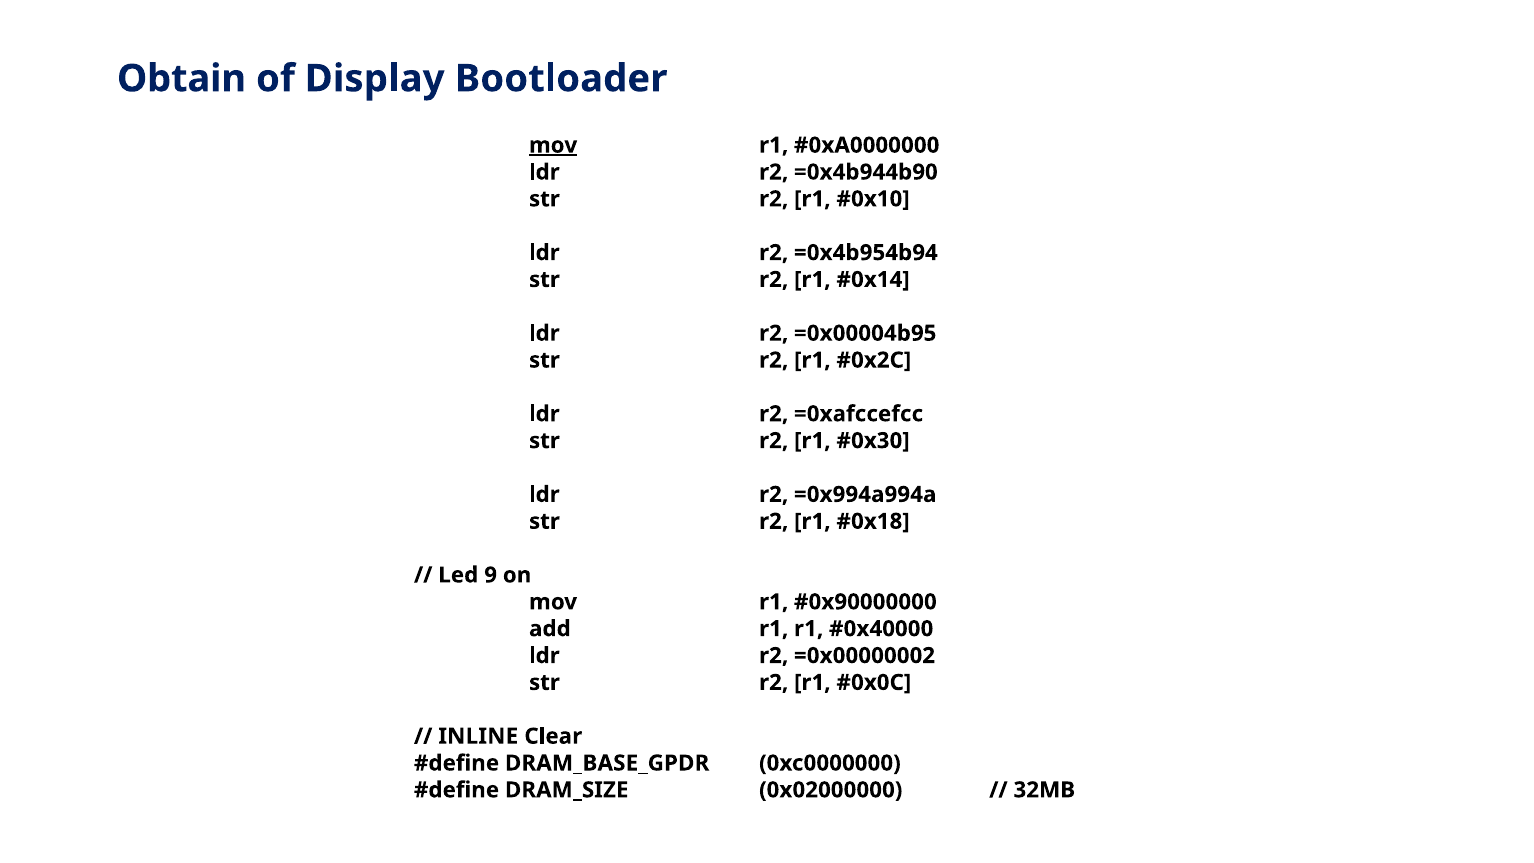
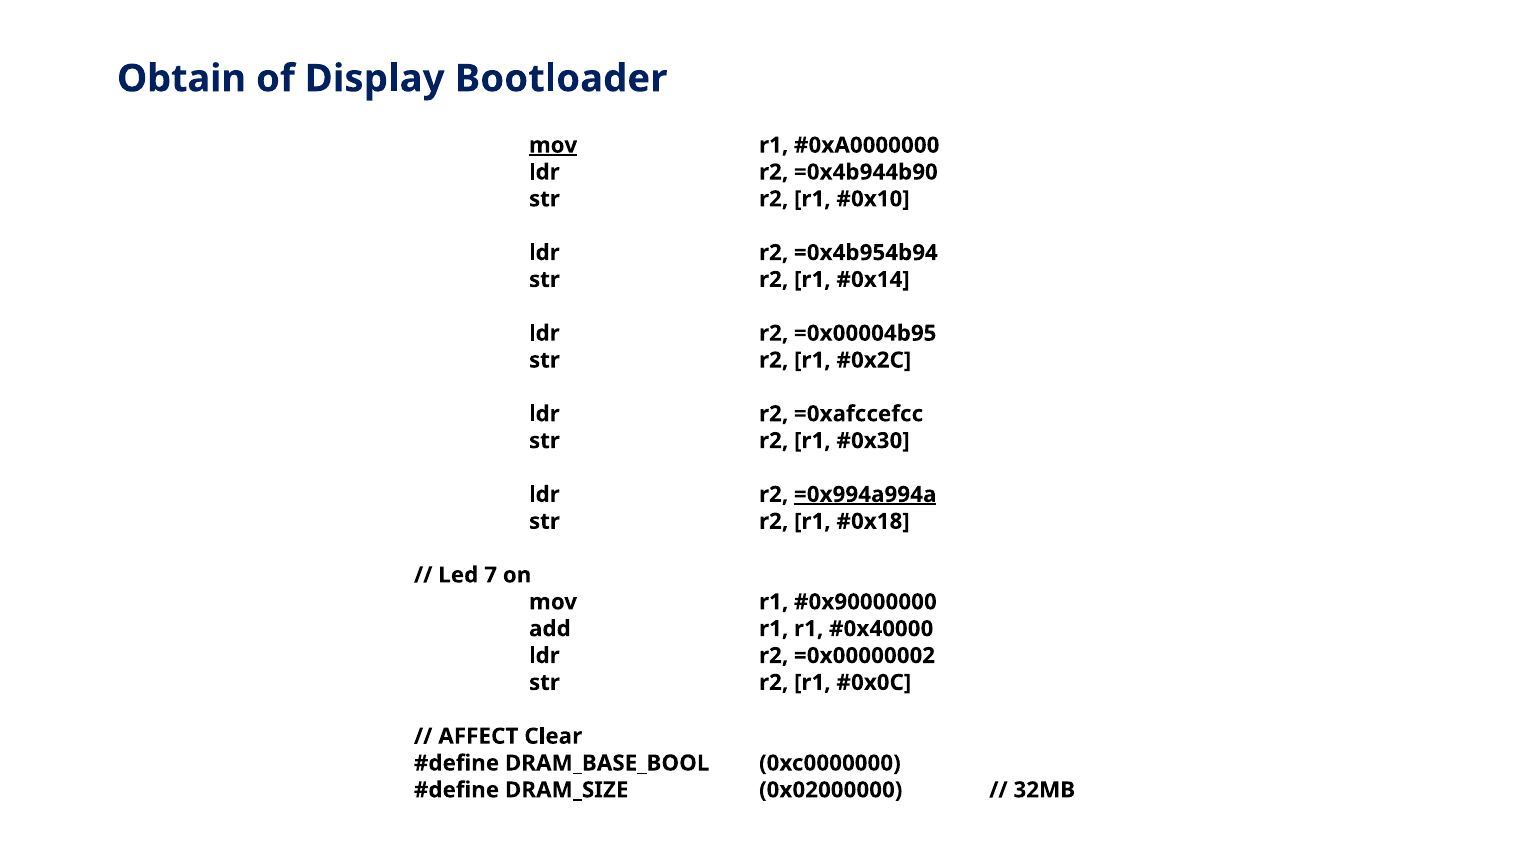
=0x994a994a underline: none -> present
9: 9 -> 7
INLINE: INLINE -> AFFECT
DRAM_BASE_GPDR: DRAM_BASE_GPDR -> DRAM_BASE_BOOL
